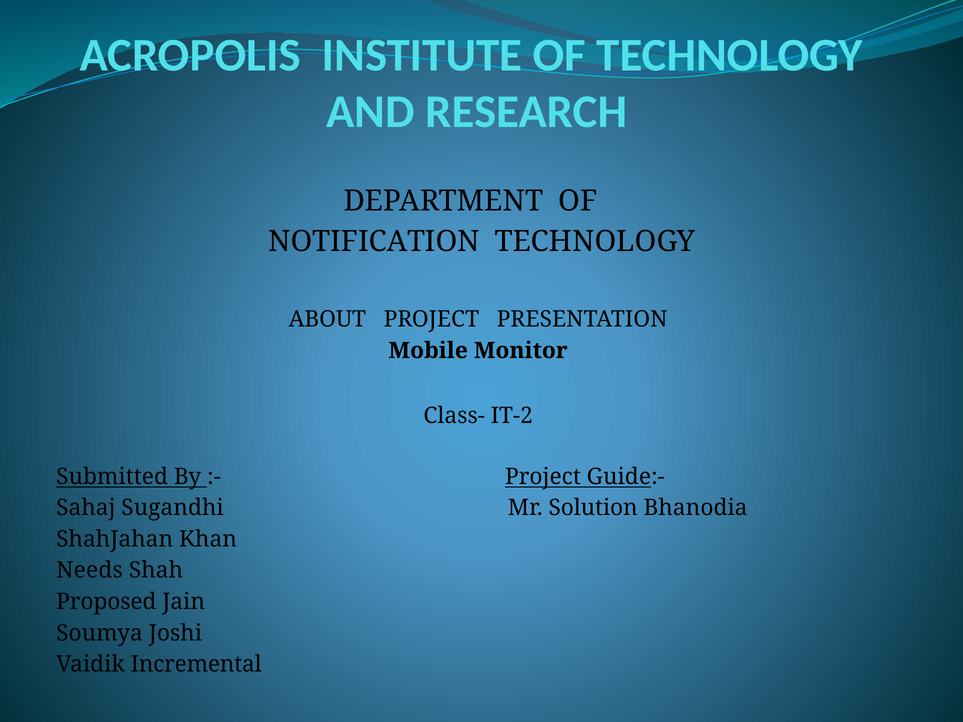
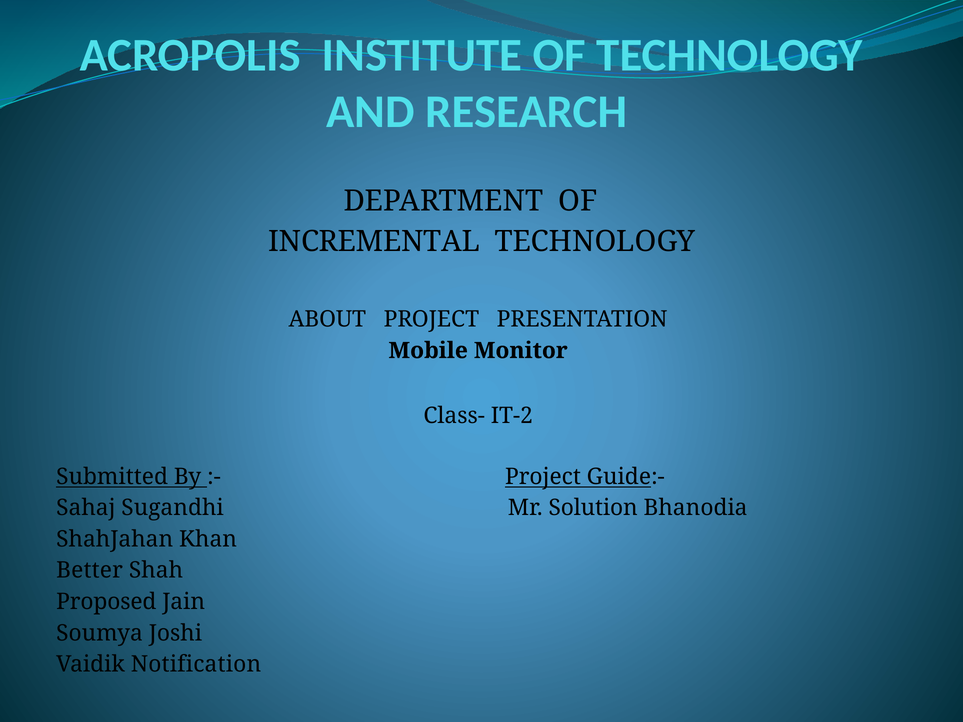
NOTIFICATION: NOTIFICATION -> INCREMENTAL
Needs: Needs -> Better
Incremental: Incremental -> Notification
